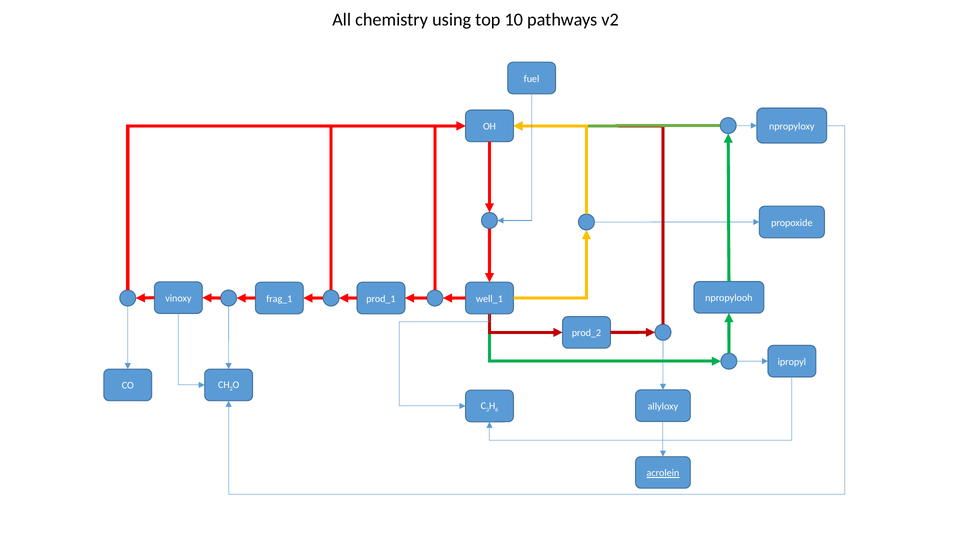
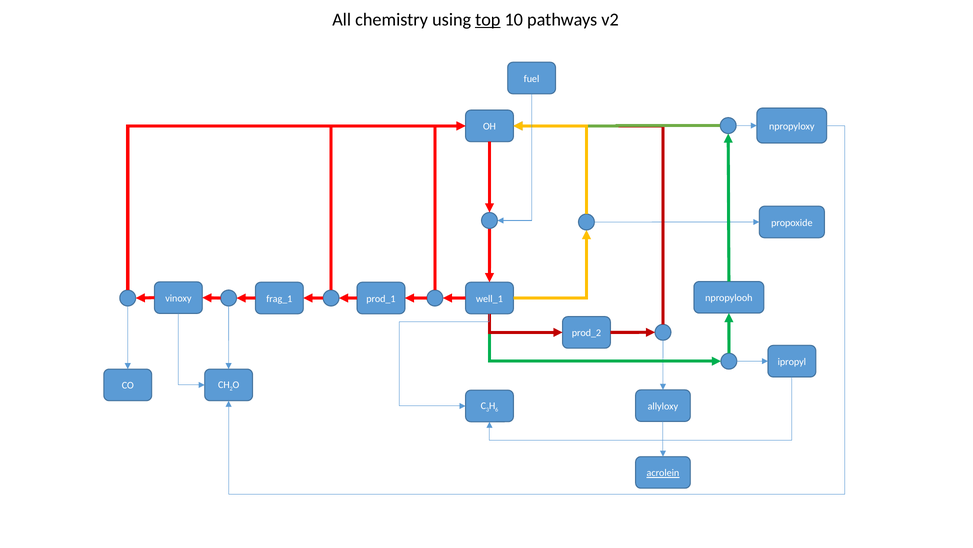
top underline: none -> present
